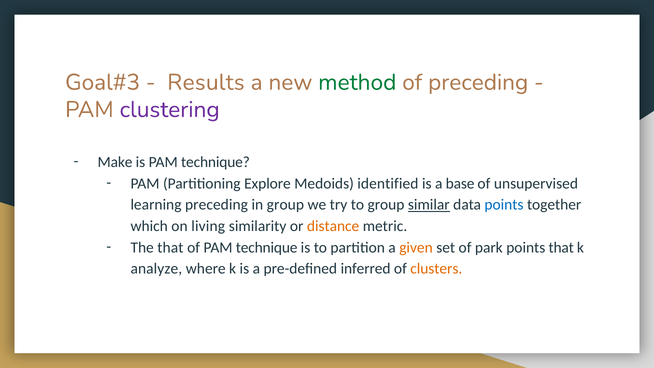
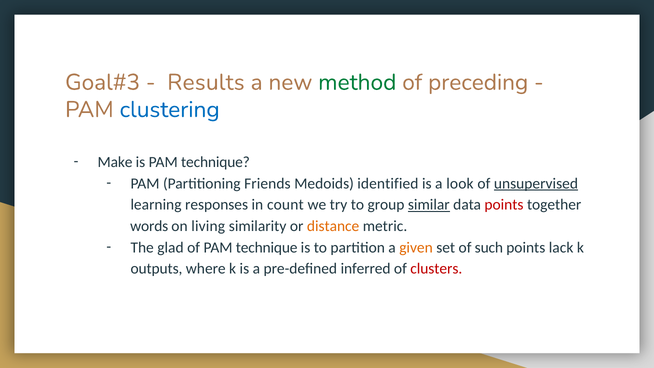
clustering colour: purple -> blue
Explore: Explore -> Friends
base: base -> look
unsupervised underline: none -> present
learning preceding: preceding -> responses
in group: group -> count
points at (504, 205) colour: blue -> red
which: which -> words
The that: that -> glad
park: park -> such
points that: that -> lack
analyze: analyze -> outputs
clusters colour: orange -> red
